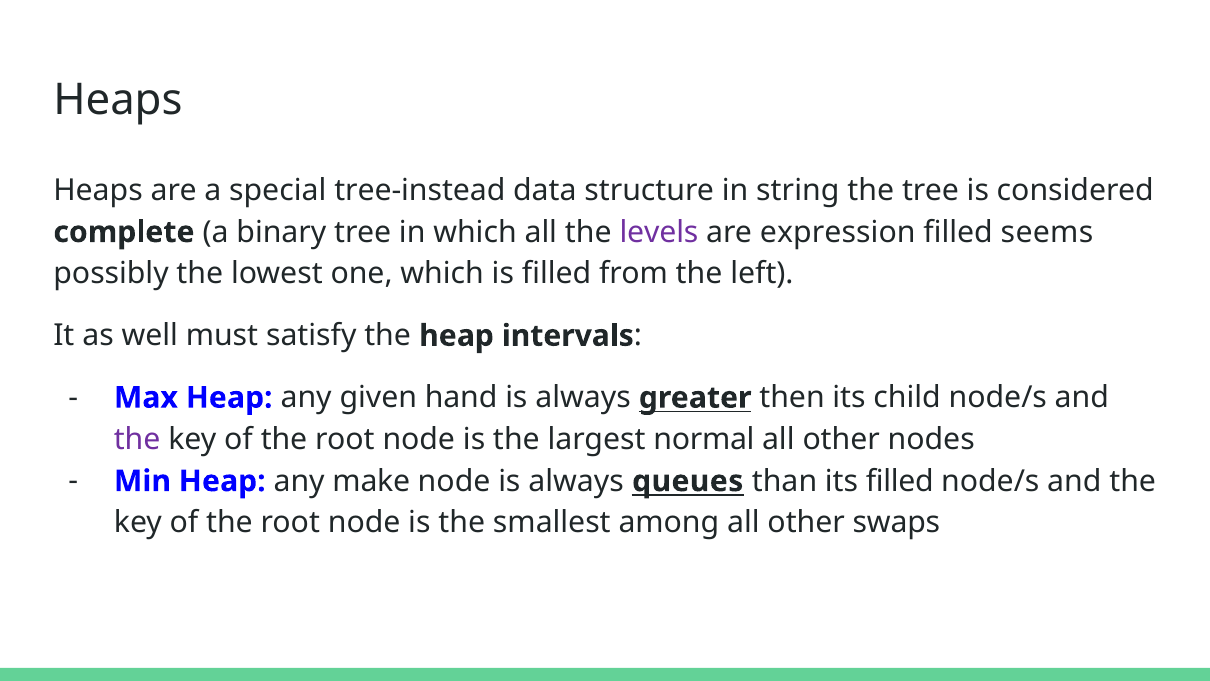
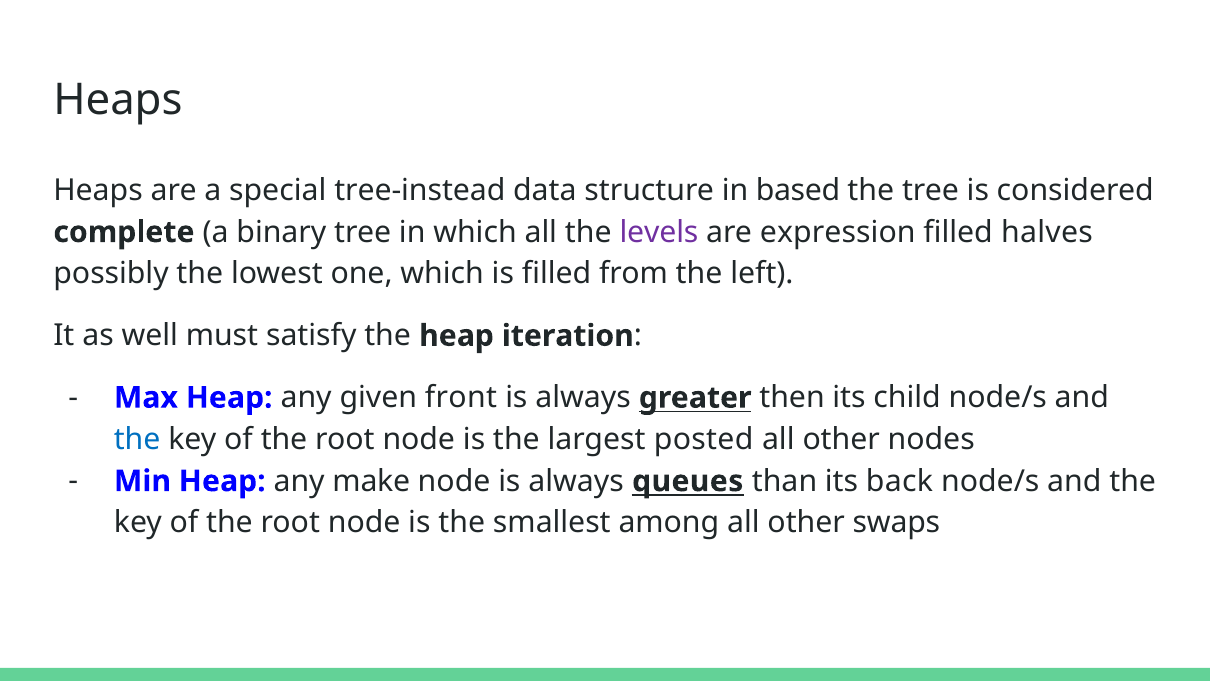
string: string -> based
seems: seems -> halves
intervals: intervals -> iteration
hand: hand -> front
the at (137, 439) colour: purple -> blue
normal: normal -> posted
its filled: filled -> back
